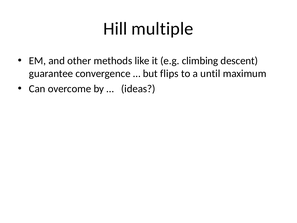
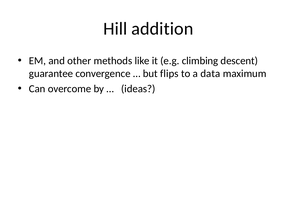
multiple: multiple -> addition
until: until -> data
